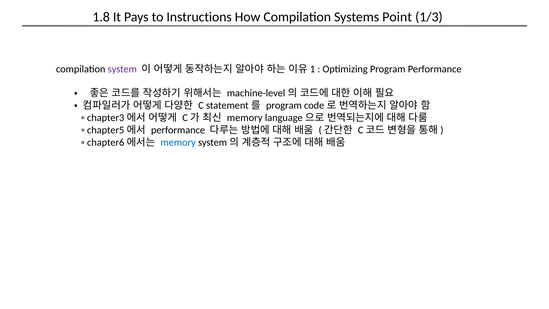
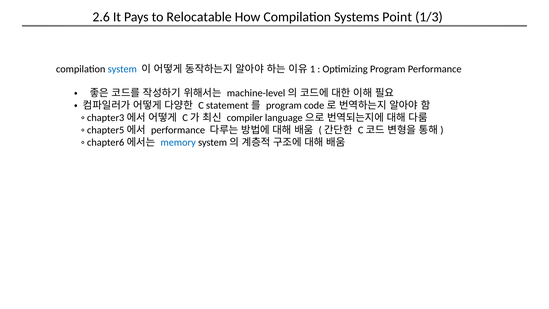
1.8: 1.8 -> 2.6
Instructions: Instructions -> Relocatable
system colour: purple -> blue
memory at (245, 118): memory -> compiler
